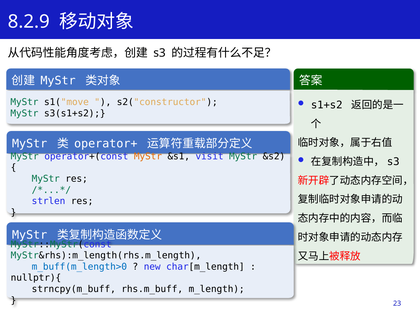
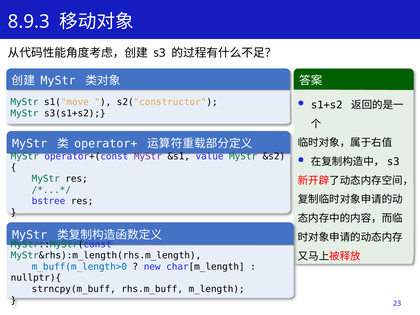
8.2.9: 8.2.9 -> 8.9.3
MyStr at (148, 156) colour: orange -> purple
visit: visit -> value
strlen: strlen -> bstree
